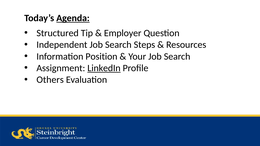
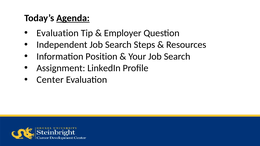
Structured at (58, 33): Structured -> Evaluation
LinkedIn underline: present -> none
Others: Others -> Center
